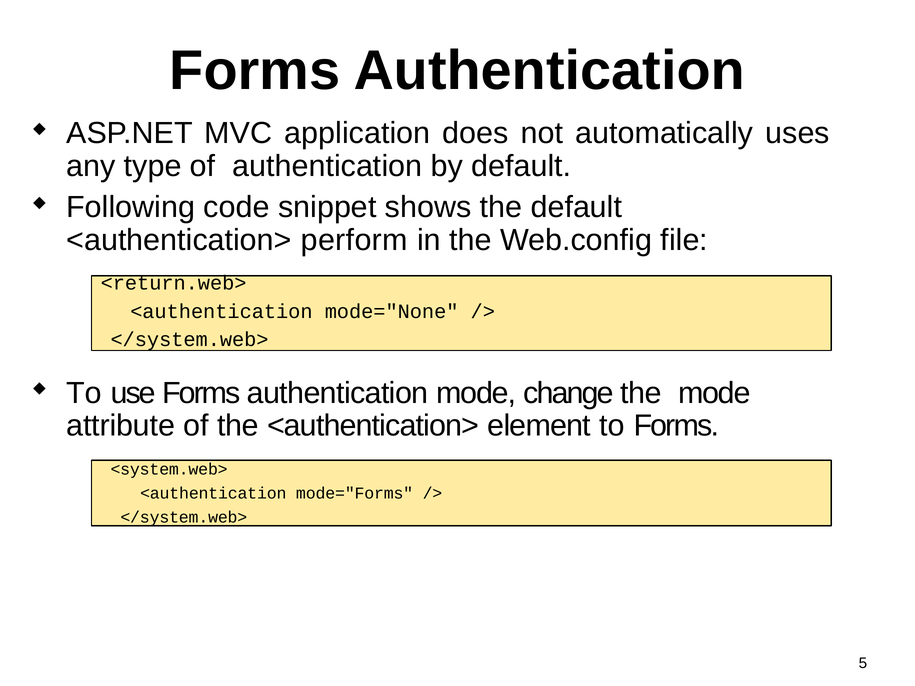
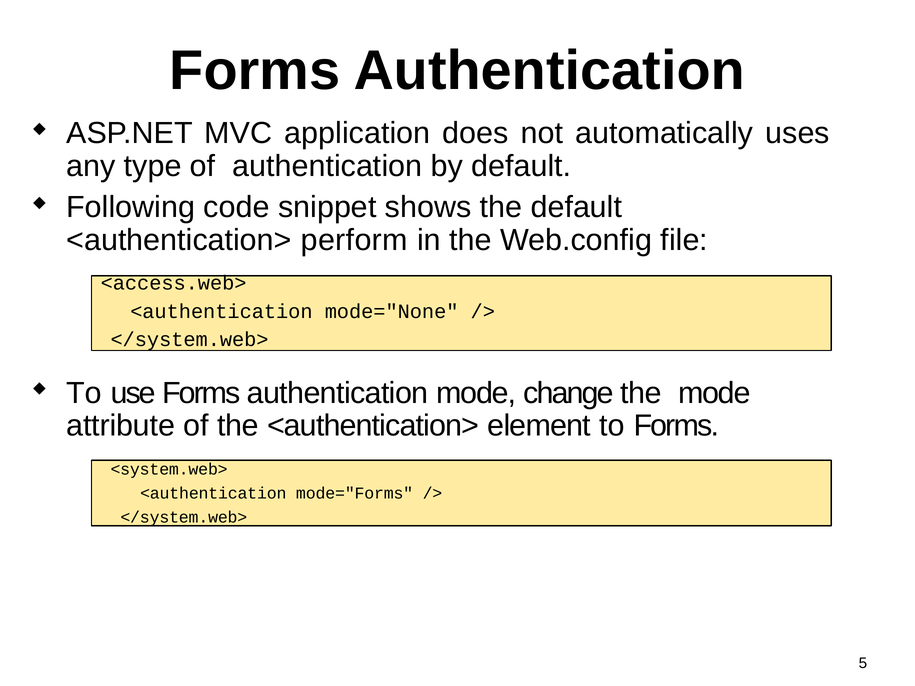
<return.web>: <return.web> -> <access.web>
